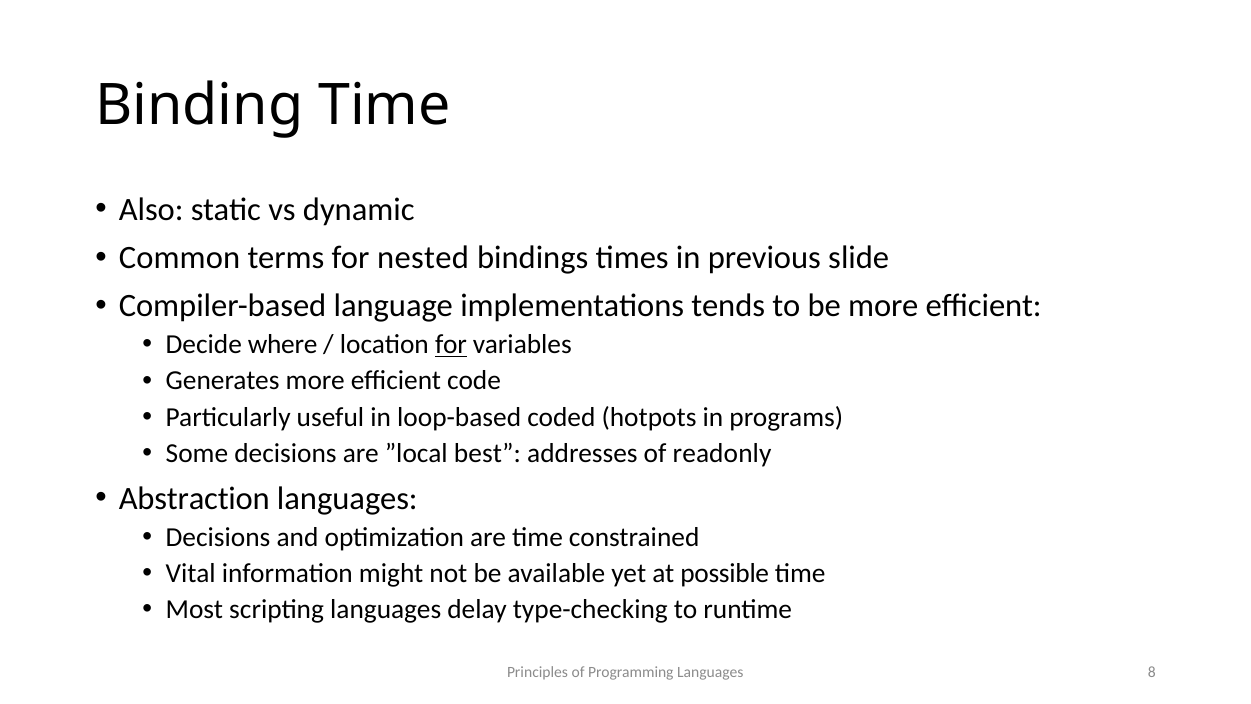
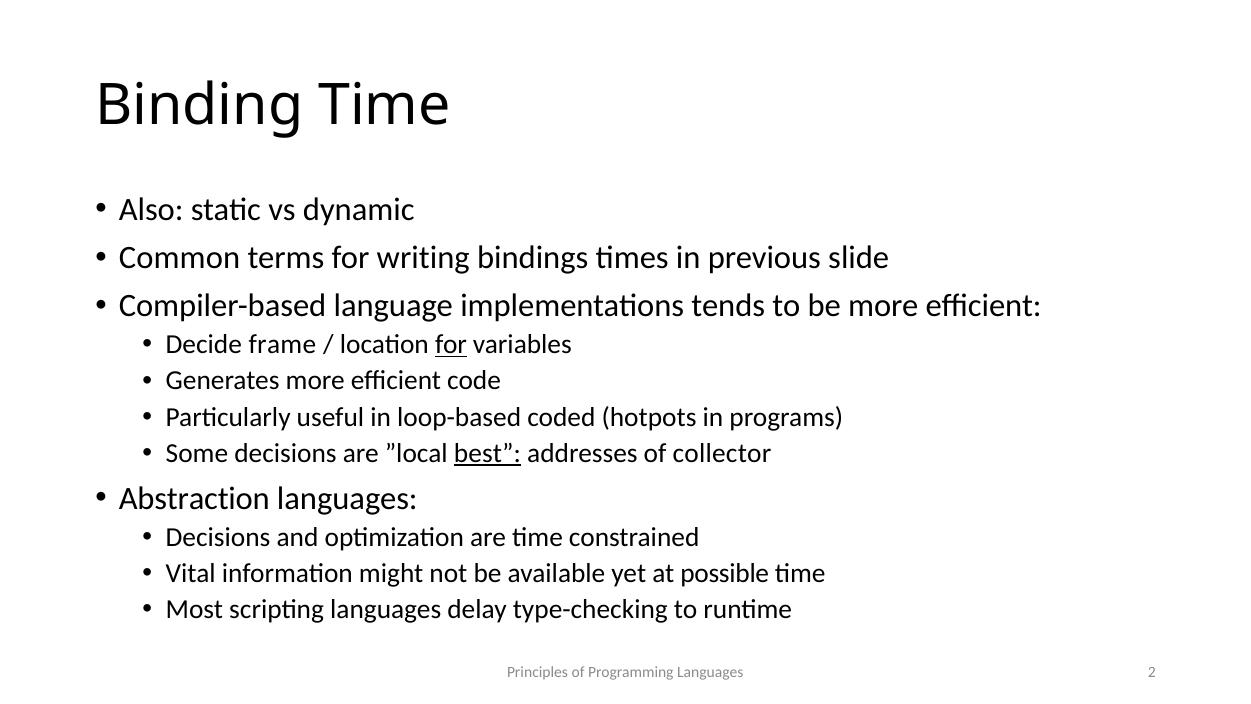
nested: nested -> writing
where: where -> frame
best underline: none -> present
readonly: readonly -> collector
8: 8 -> 2
